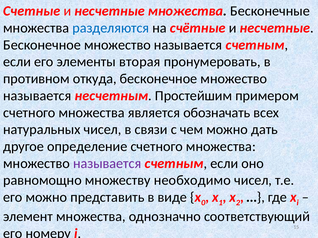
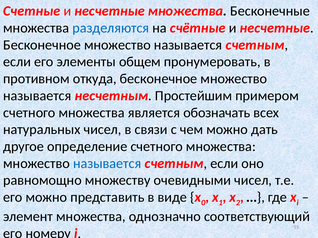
вторая: вторая -> общем
называется at (107, 164) colour: purple -> blue
необходимо: необходимо -> очевидными
